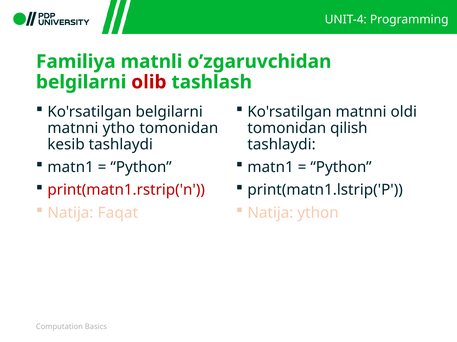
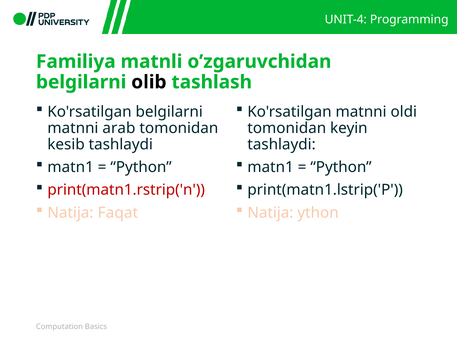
olib colour: red -> black
ytho: ytho -> arab
qilish: qilish -> keyin
